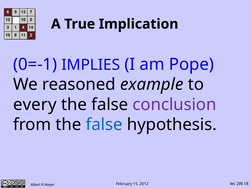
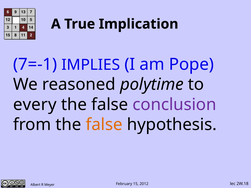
0=-1: 0=-1 -> 7=-1
example: example -> polytime
false at (104, 125) colour: blue -> orange
